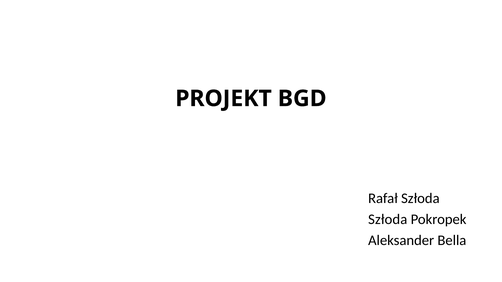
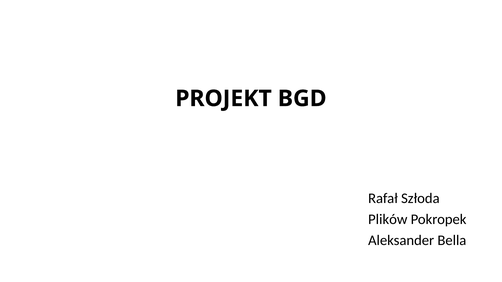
Szłoda at (388, 220): Szłoda -> Plików
